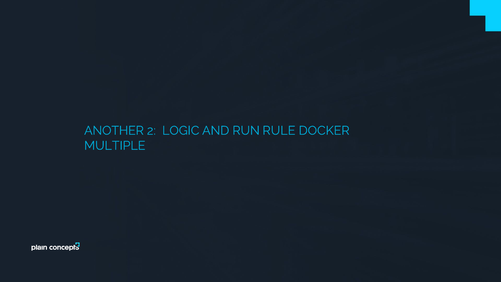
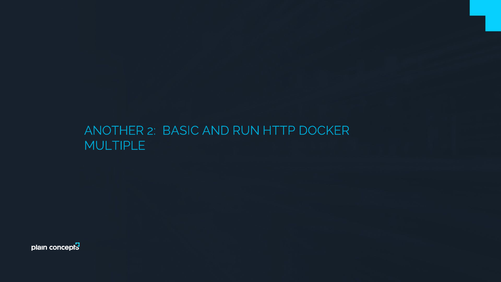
LOGIC: LOGIC -> BASIC
RULE: RULE -> HTTP
